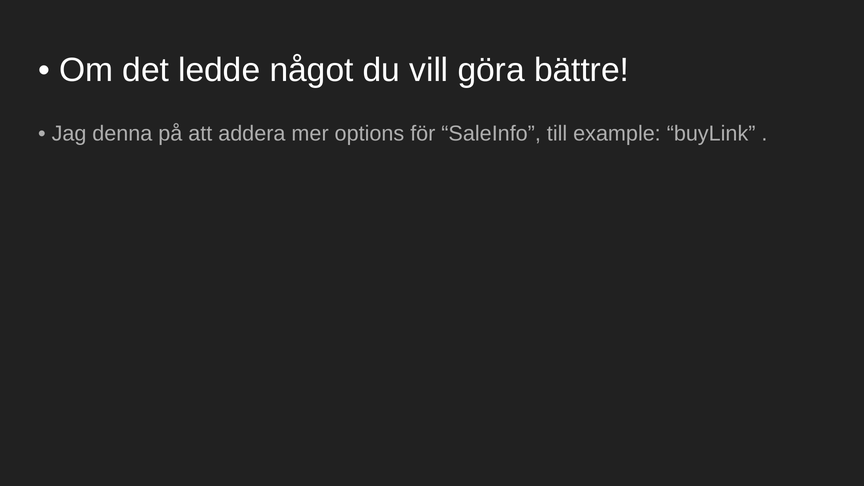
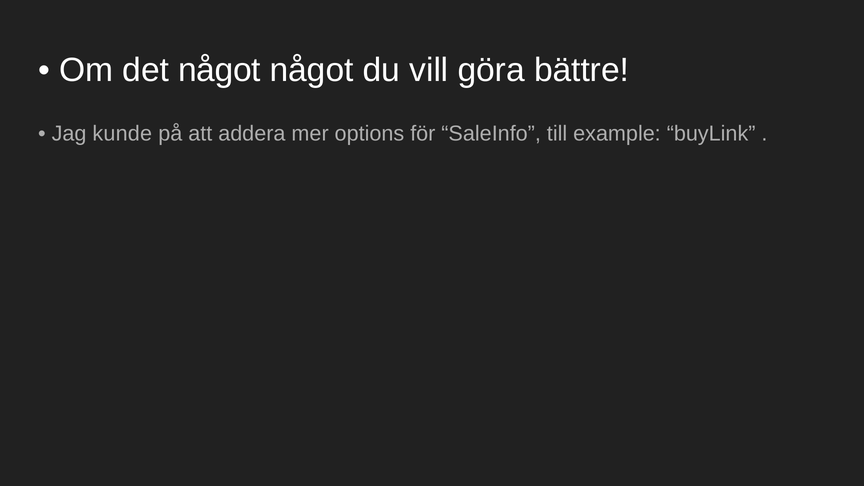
det ledde: ledde -> något
denna: denna -> kunde
